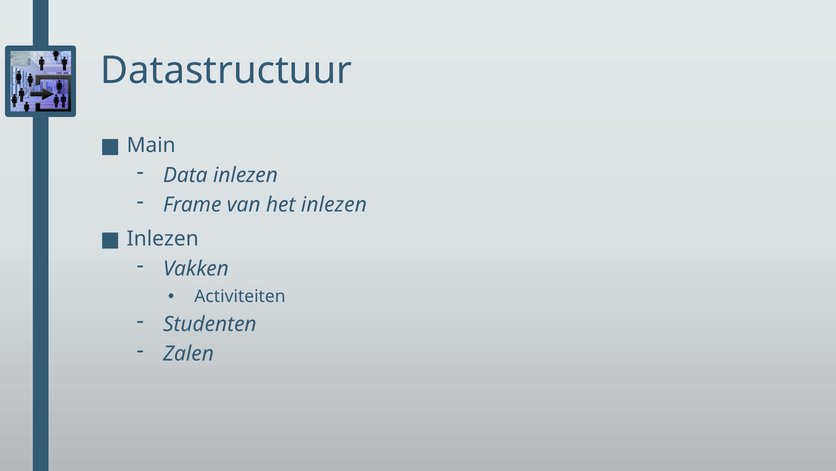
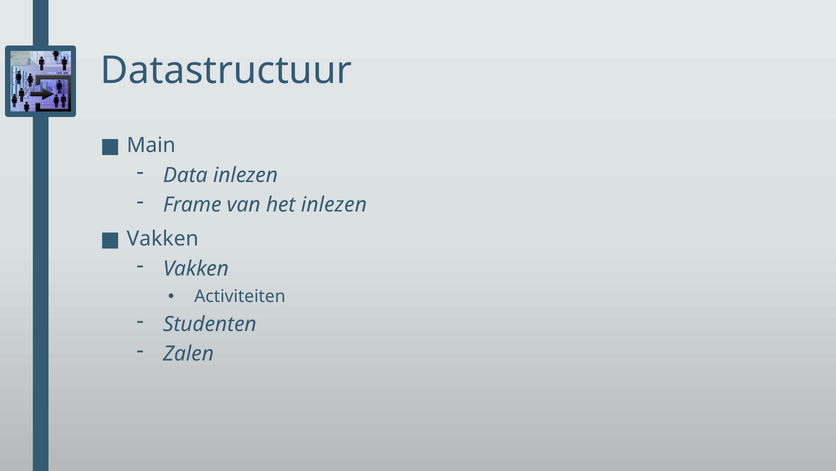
Inlezen at (163, 239): Inlezen -> Vakken
